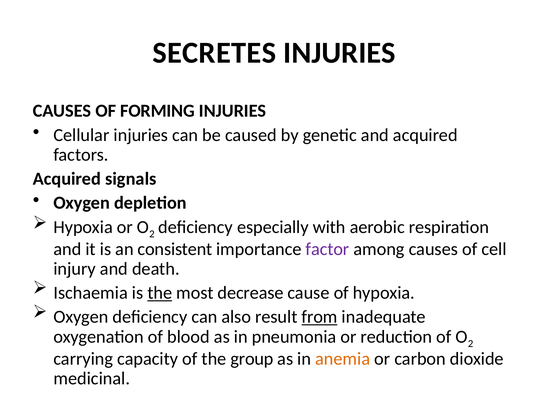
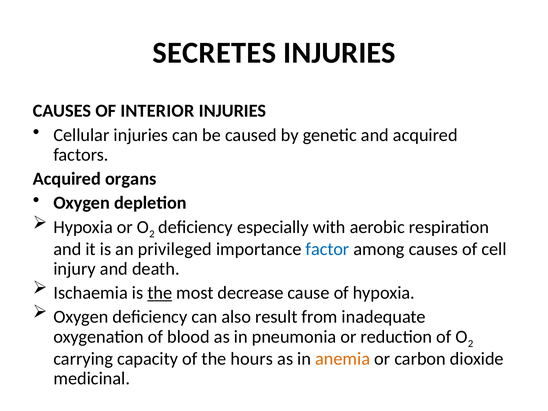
FORMING: FORMING -> INTERIOR
signals: signals -> organs
consistent: consistent -> privileged
factor colour: purple -> blue
from underline: present -> none
group: group -> hours
